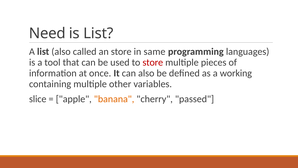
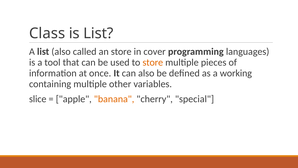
Need: Need -> Class
same: same -> cover
store at (153, 62) colour: red -> orange
passed: passed -> special
